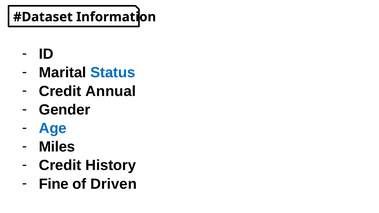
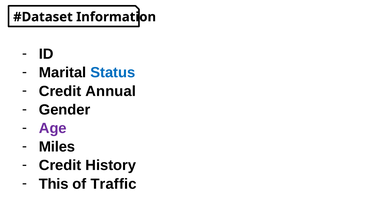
Age colour: blue -> purple
Fine: Fine -> This
Driven: Driven -> Traffic
